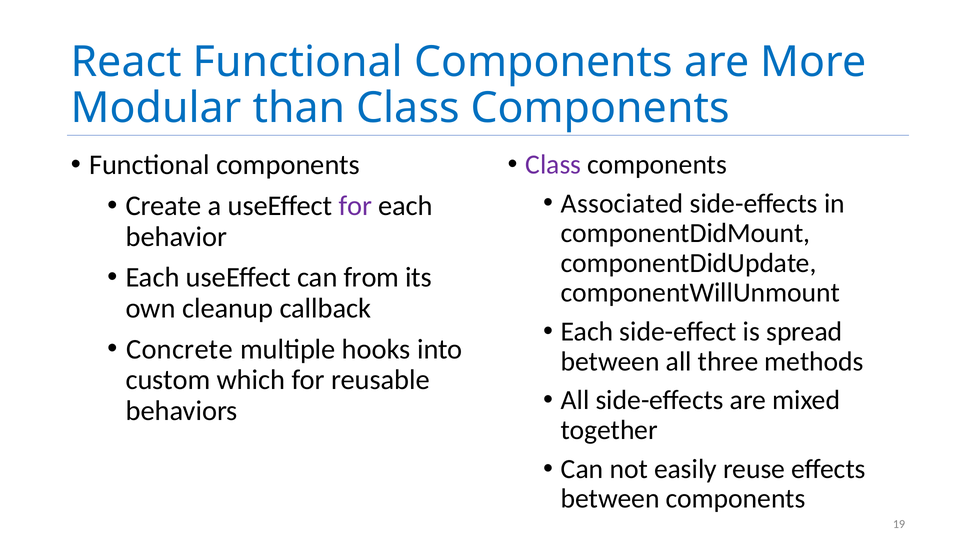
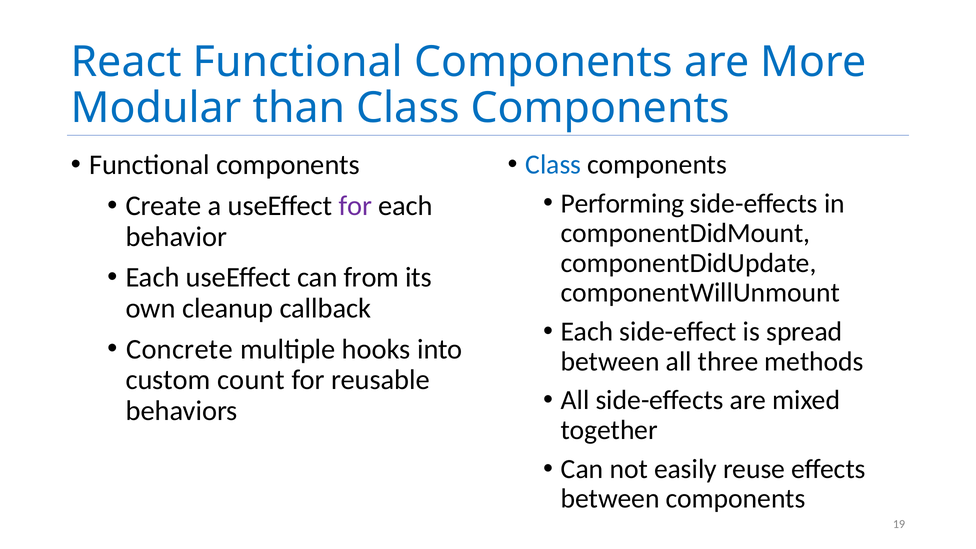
Class at (553, 164) colour: purple -> blue
Associated: Associated -> Performing
which: which -> count
